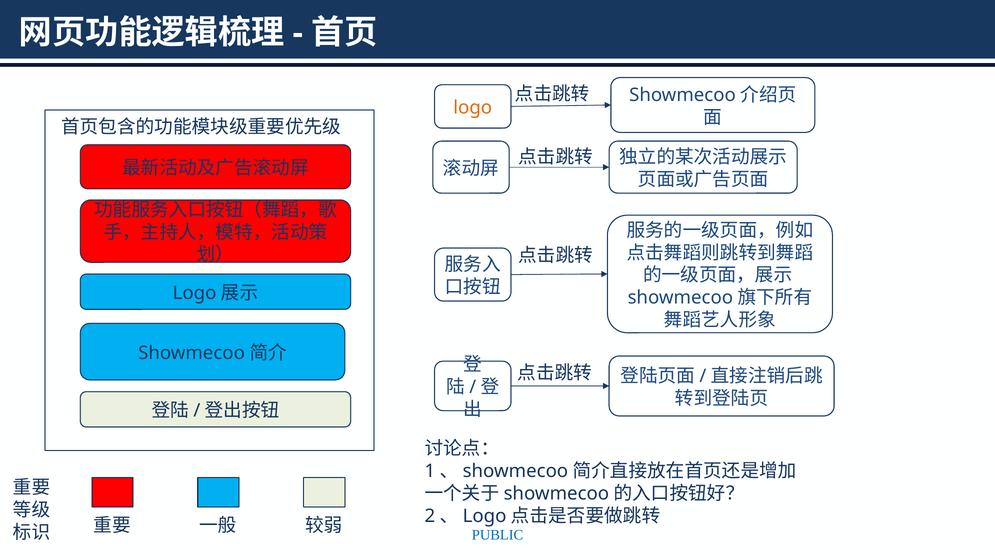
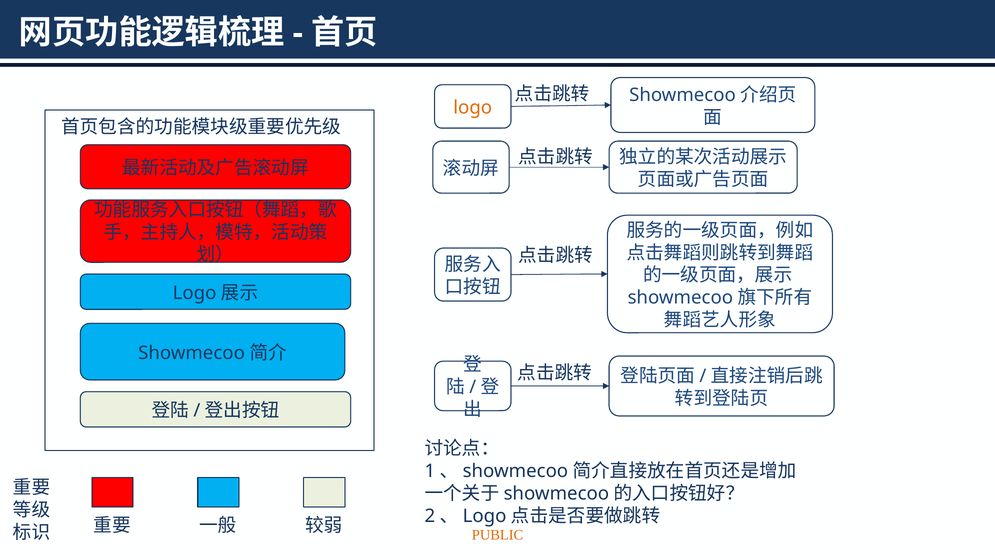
PUBLIC colour: blue -> orange
